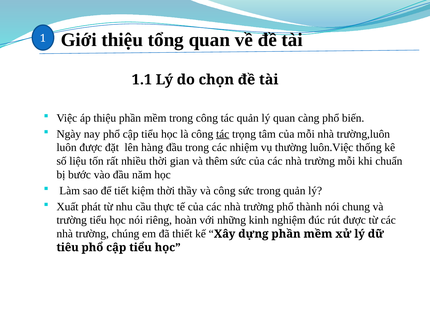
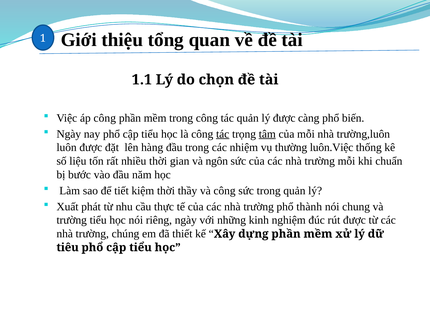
áp thiệu: thiệu -> công
lý quan: quan -> được
tâm underline: none -> present
thêm: thêm -> ngôn
riêng hoàn: hoàn -> ngày
